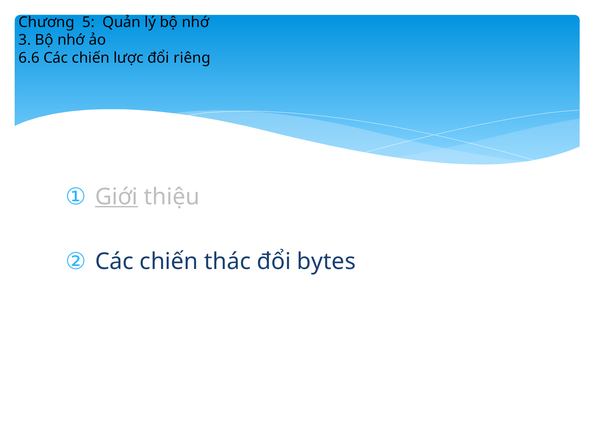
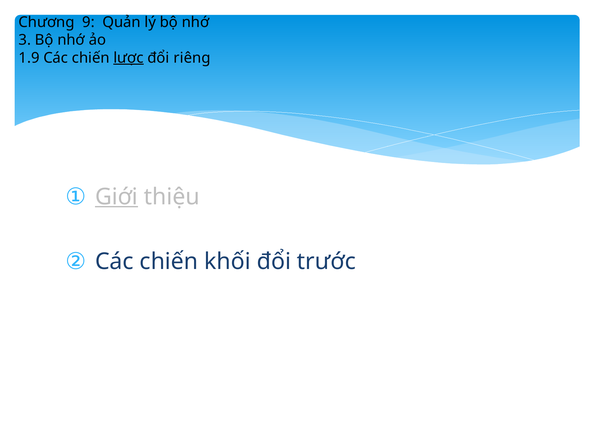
5: 5 -> 9
6.6: 6.6 -> 1.9
lược underline: none -> present
thác: thác -> khối
bytes: bytes -> trước
